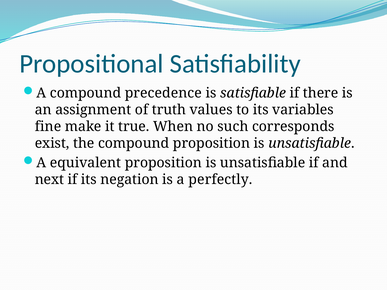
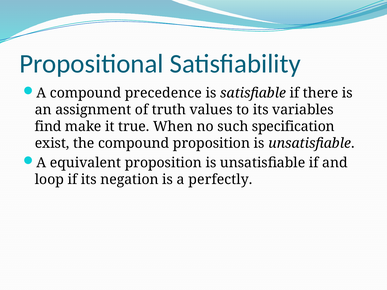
fine: fine -> find
corresponds: corresponds -> specification
next: next -> loop
